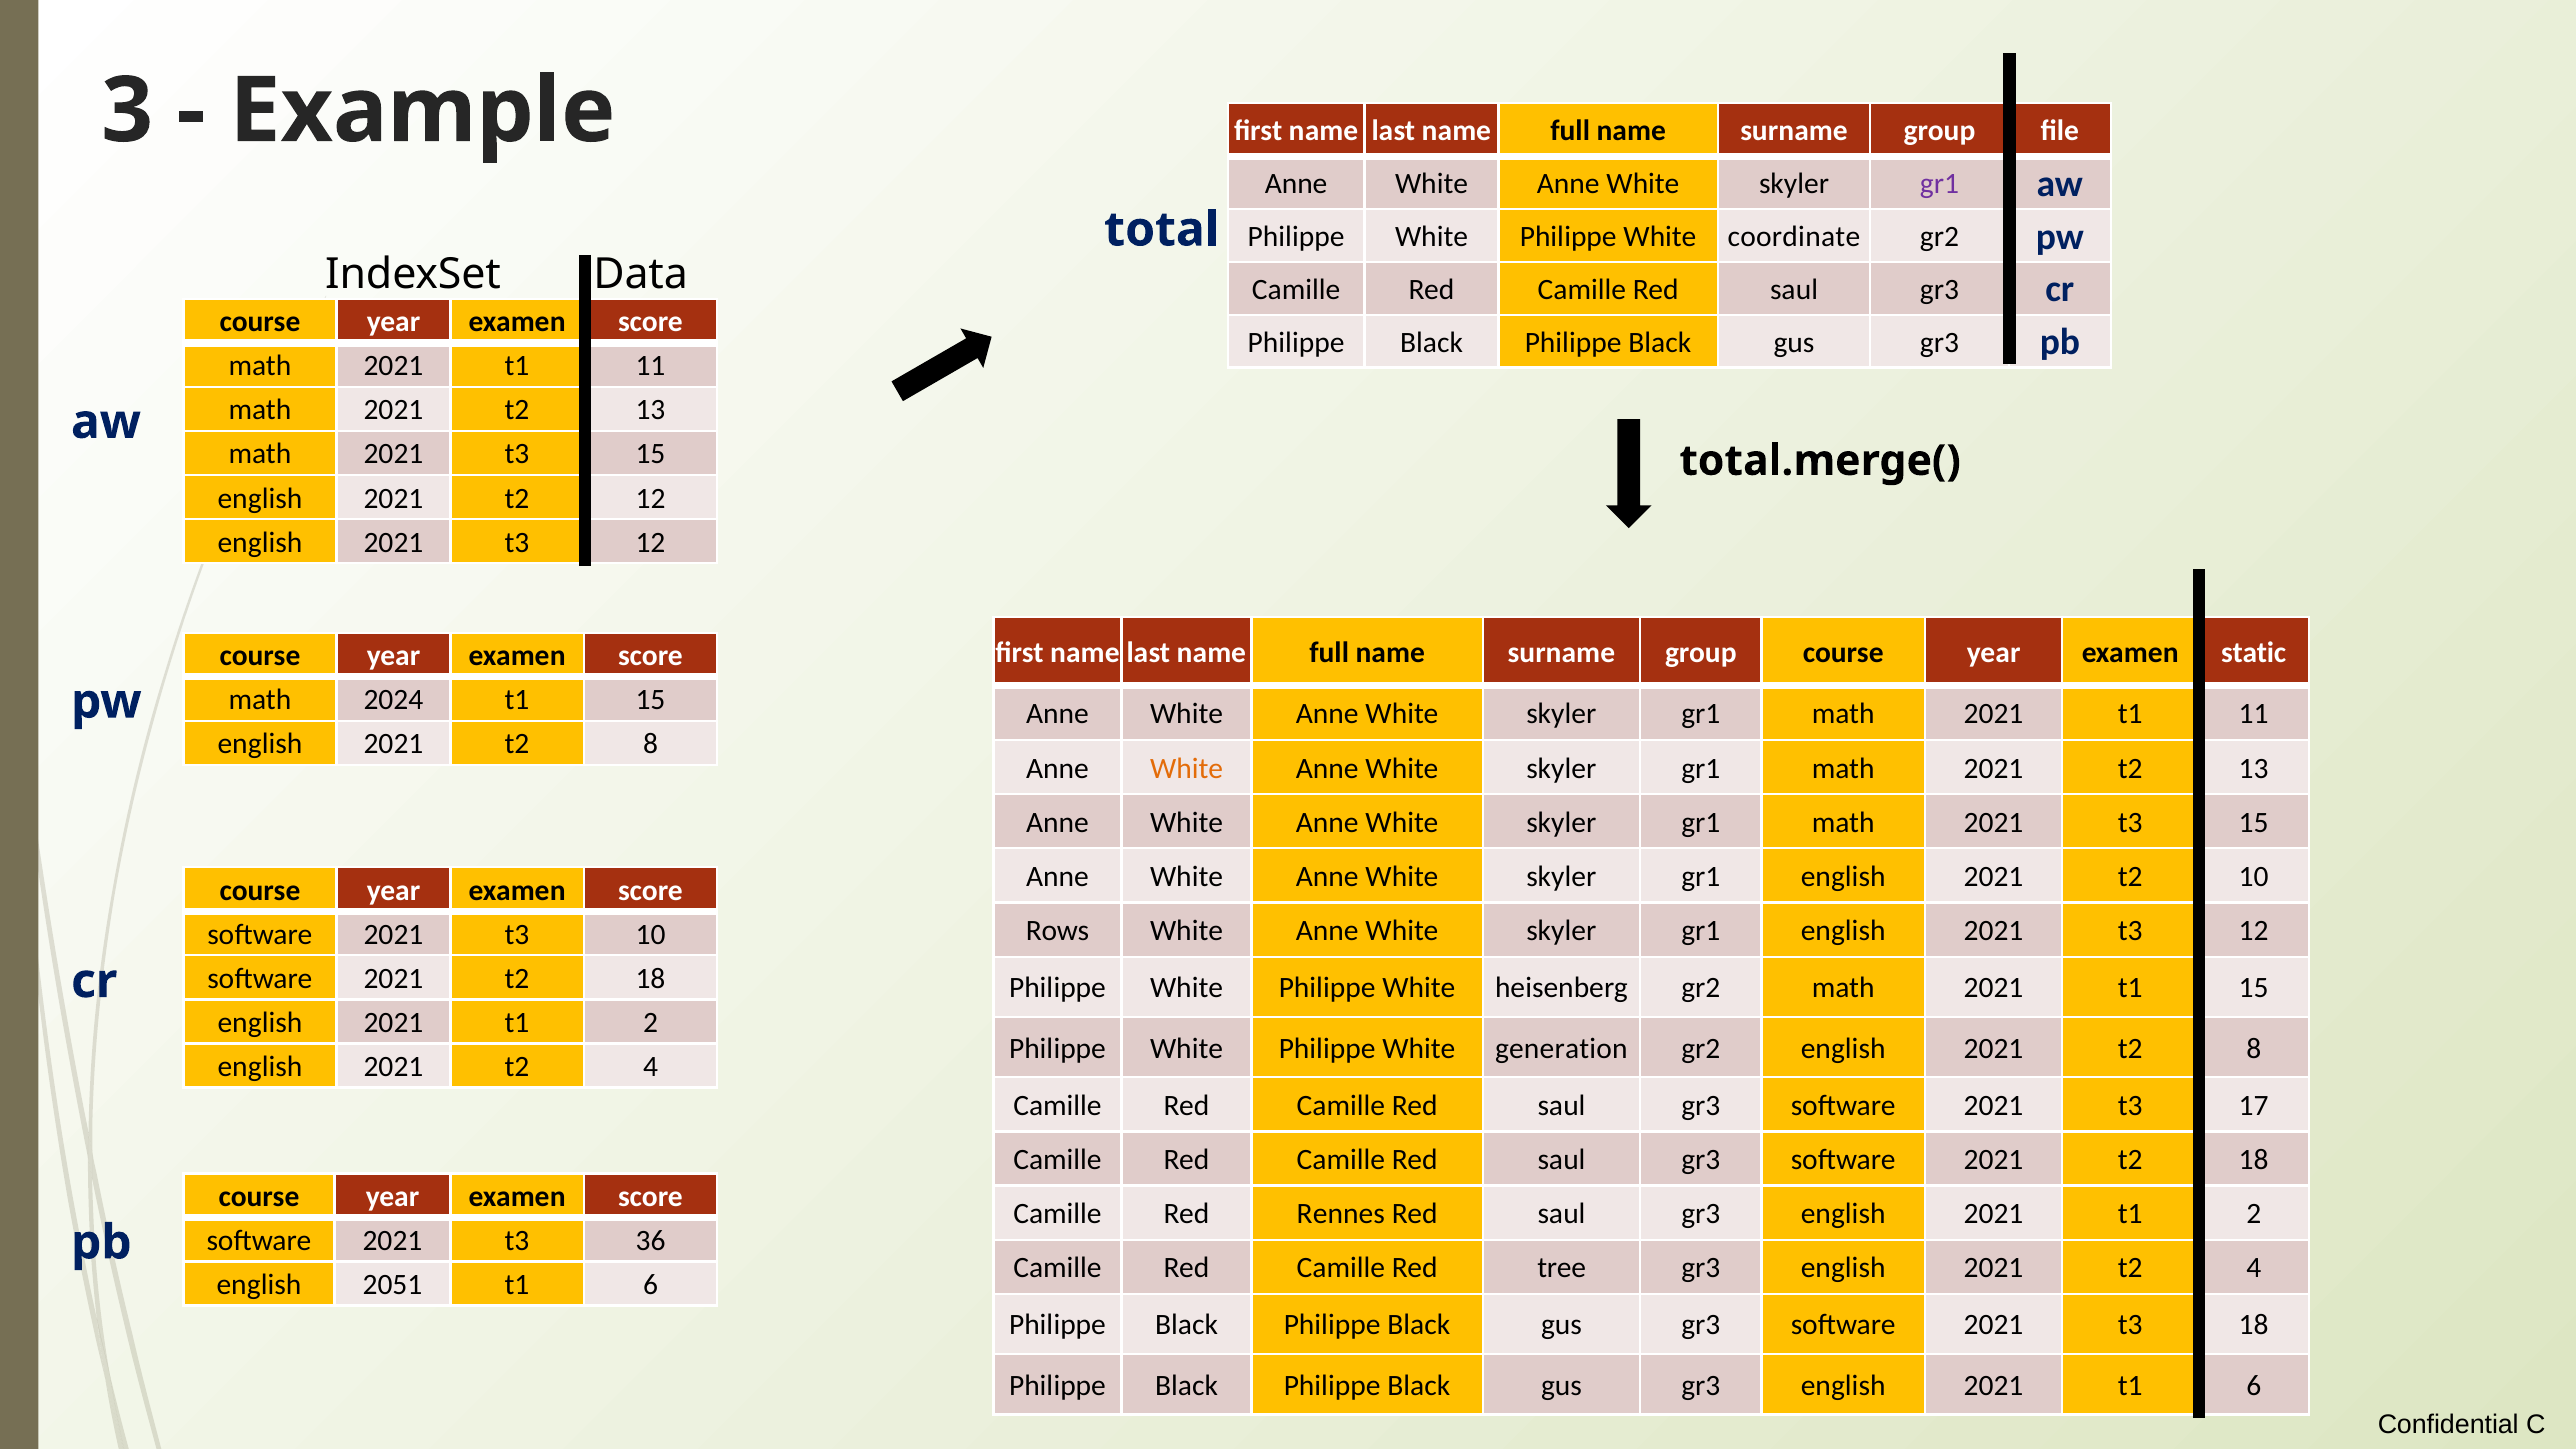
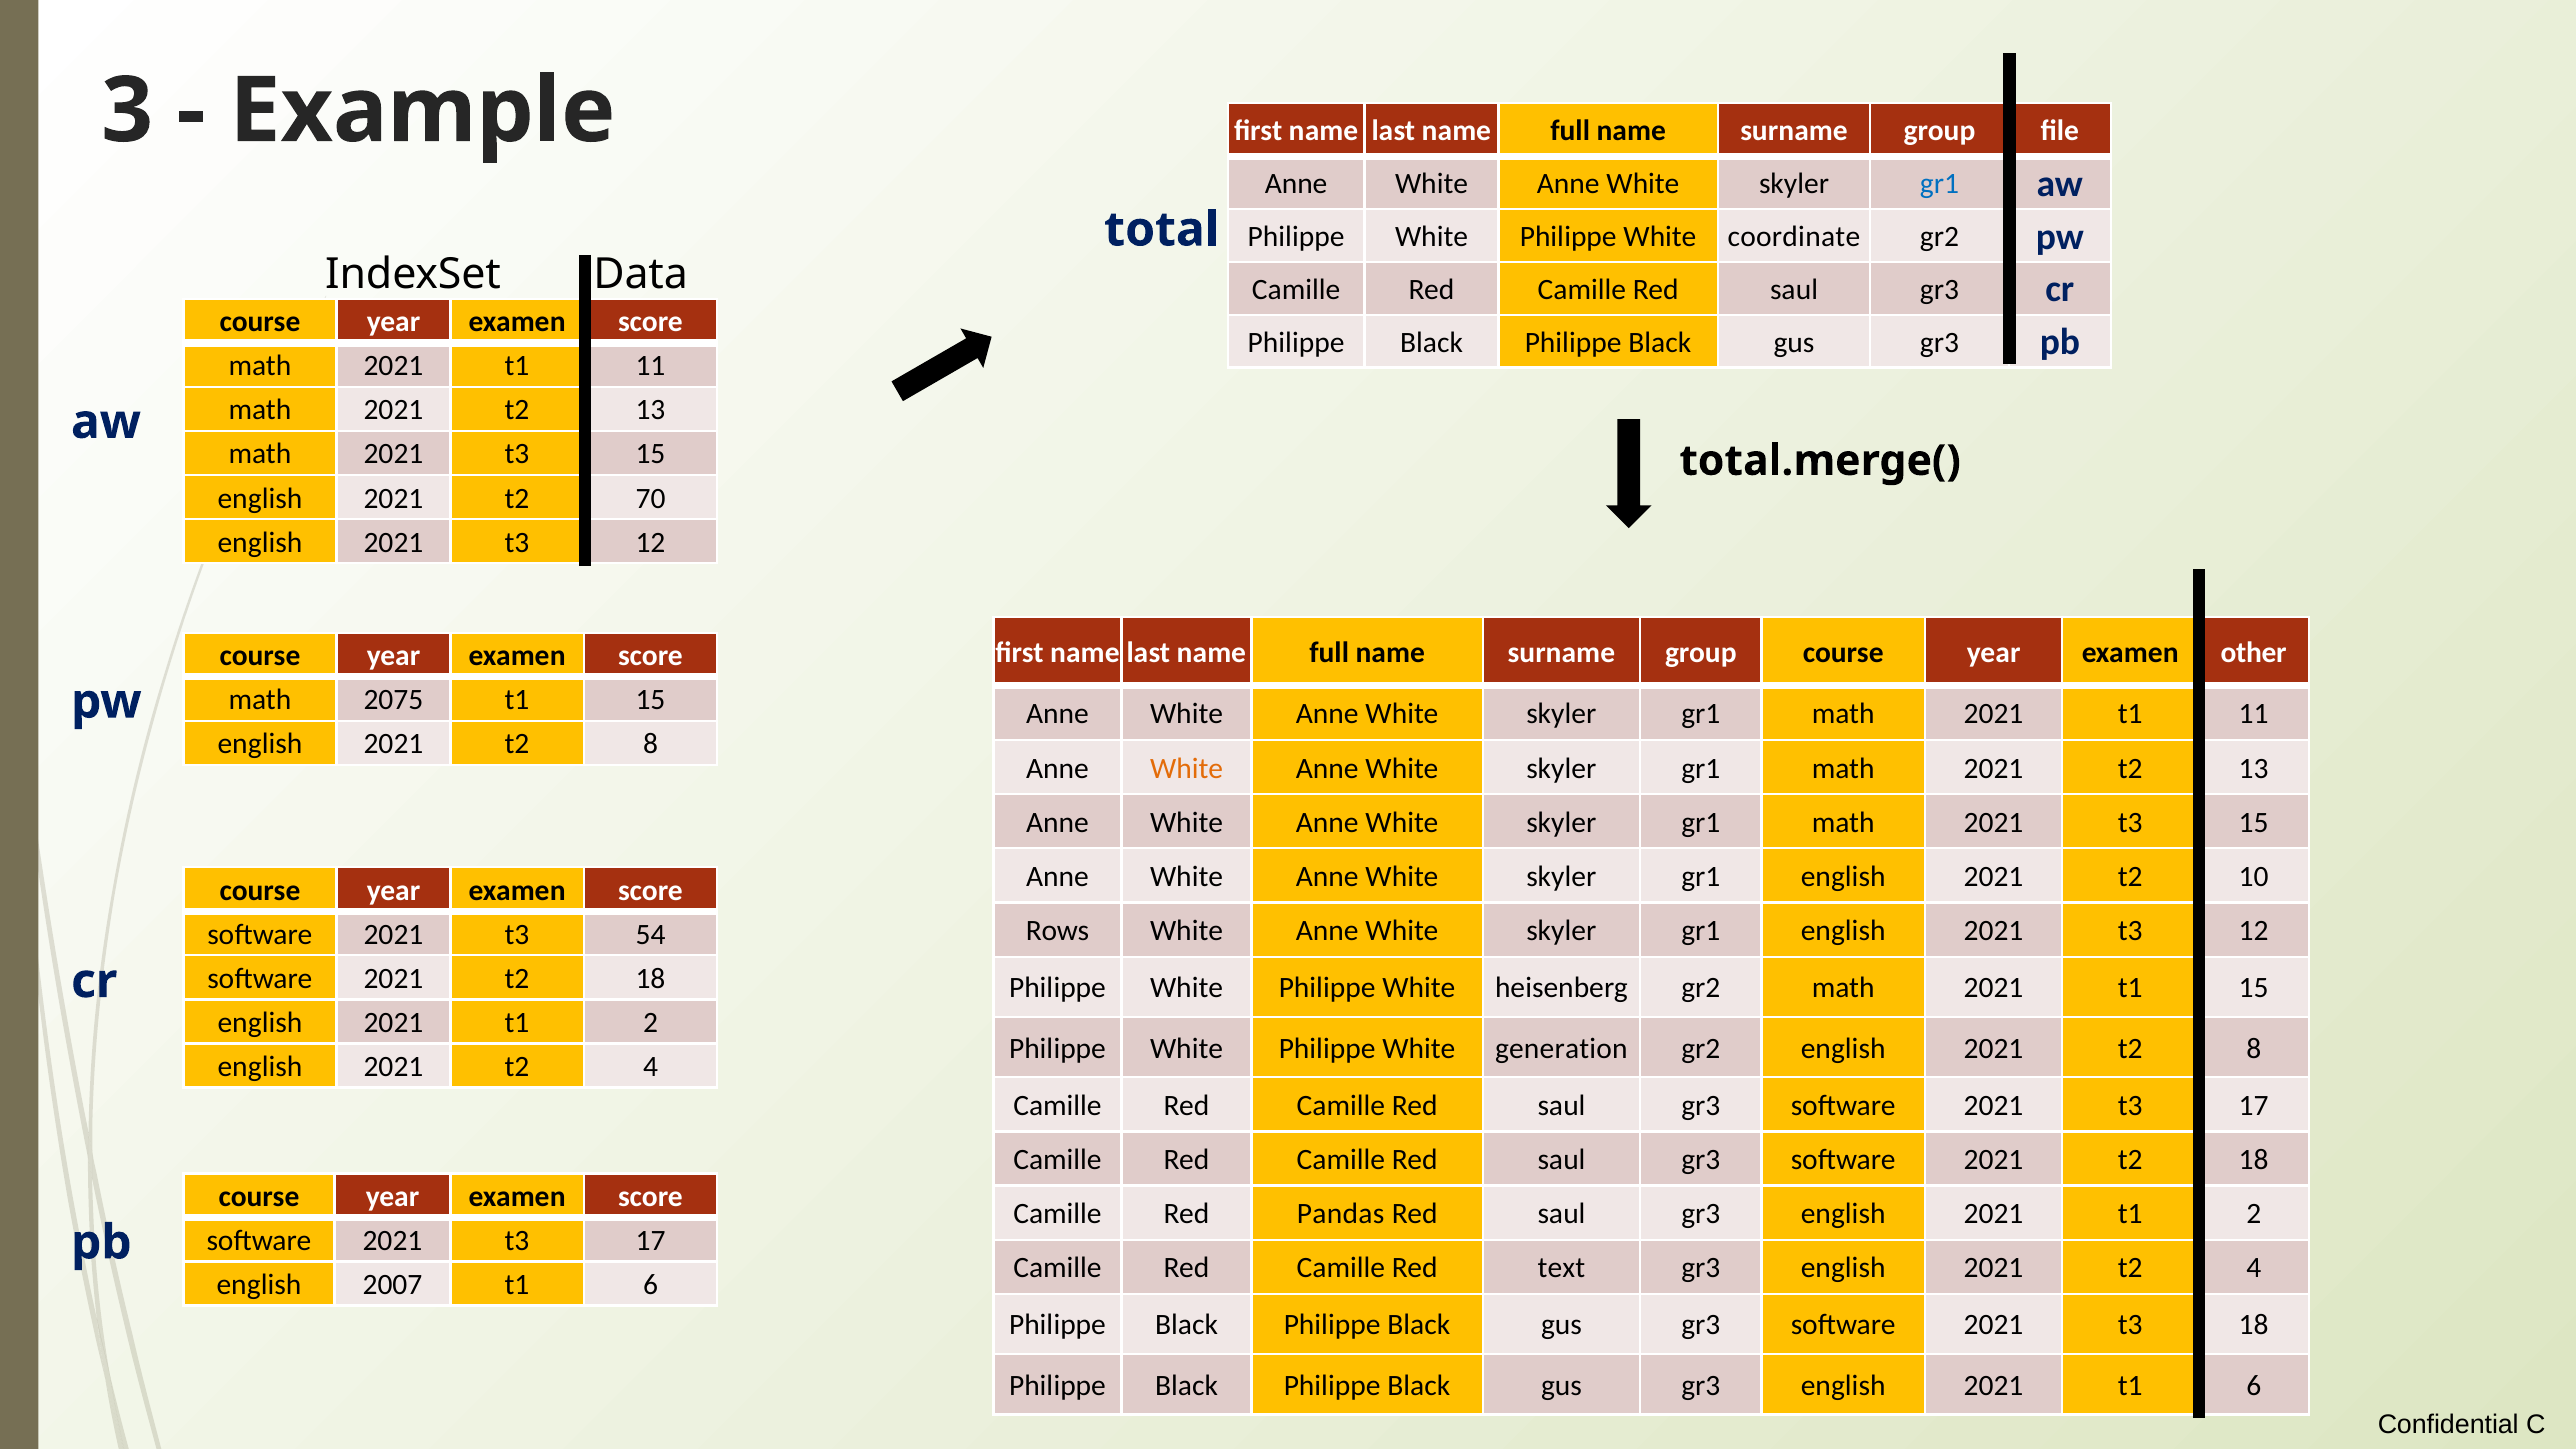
gr1 at (1939, 184) colour: purple -> blue
t2 12: 12 -> 70
static: static -> other
2024: 2024 -> 2075
t3 10: 10 -> 54
Rennes: Rennes -> Pandas
36 at (651, 1241): 36 -> 17
tree: tree -> text
2051: 2051 -> 2007
